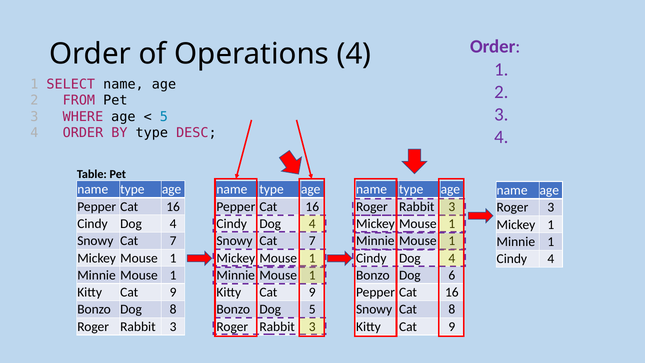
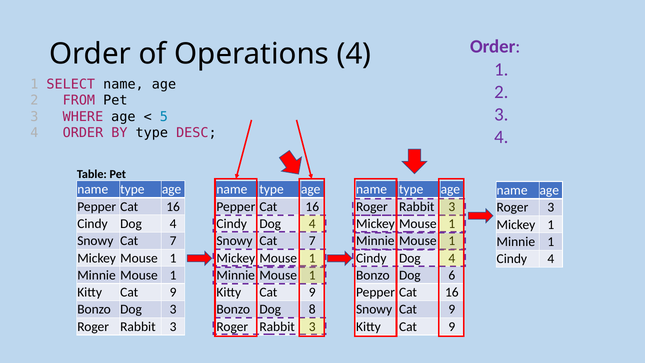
Dog 8: 8 -> 3
Dog 5: 5 -> 8
Snowy Cat 8: 8 -> 9
